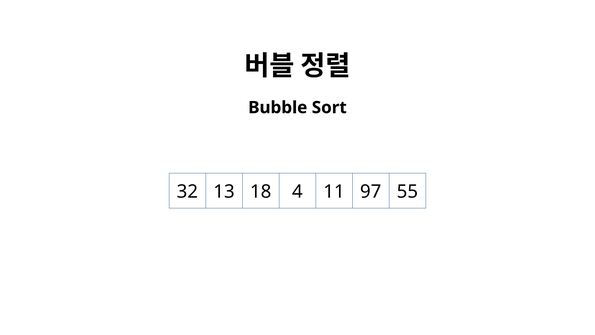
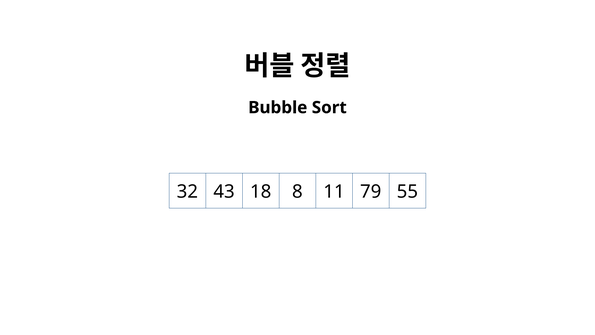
13: 13 -> 43
4: 4 -> 8
97: 97 -> 79
